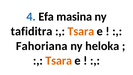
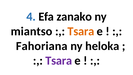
masina: masina -> zanako
tafiditra: tafiditra -> miantso
Tsara at (59, 60) colour: orange -> purple
